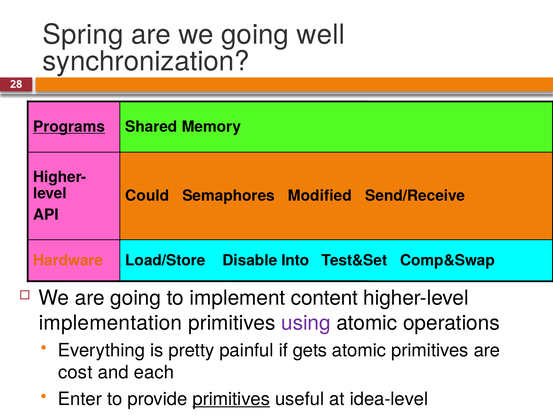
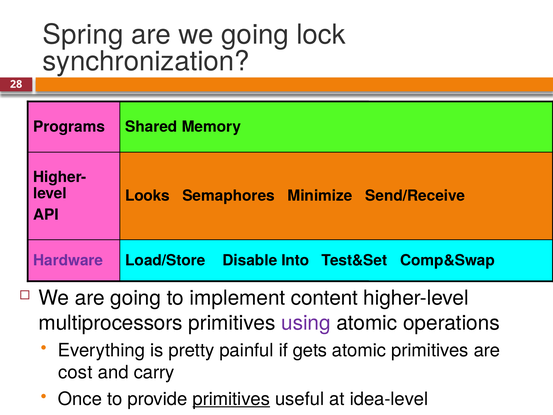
well: well -> lock
Programs underline: present -> none
Could: Could -> Looks
Modified: Modified -> Minimize
Hardware colour: orange -> purple
implementation: implementation -> multiprocessors
each: each -> carry
Enter: Enter -> Once
